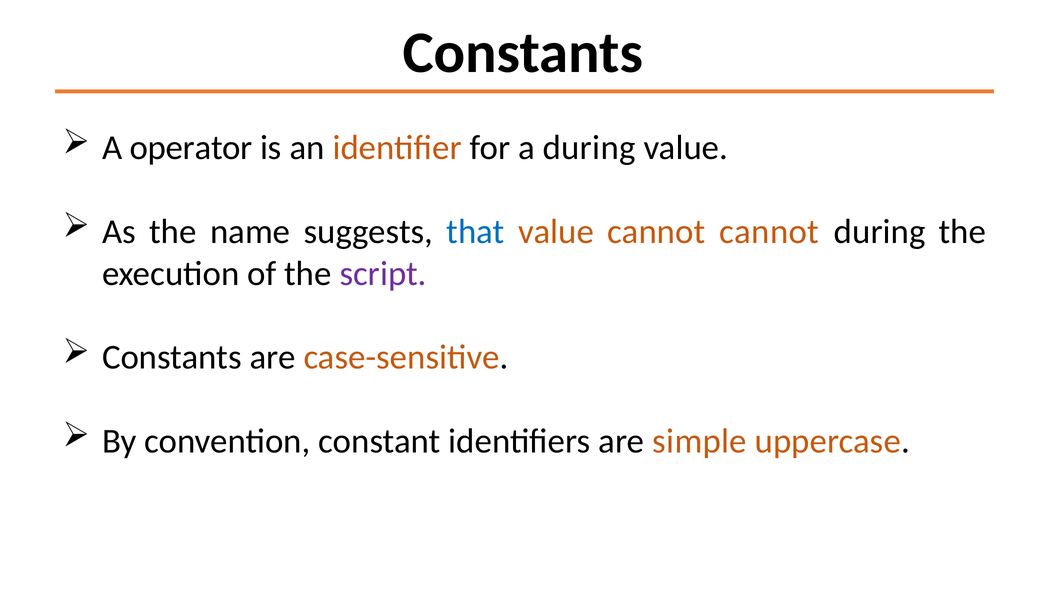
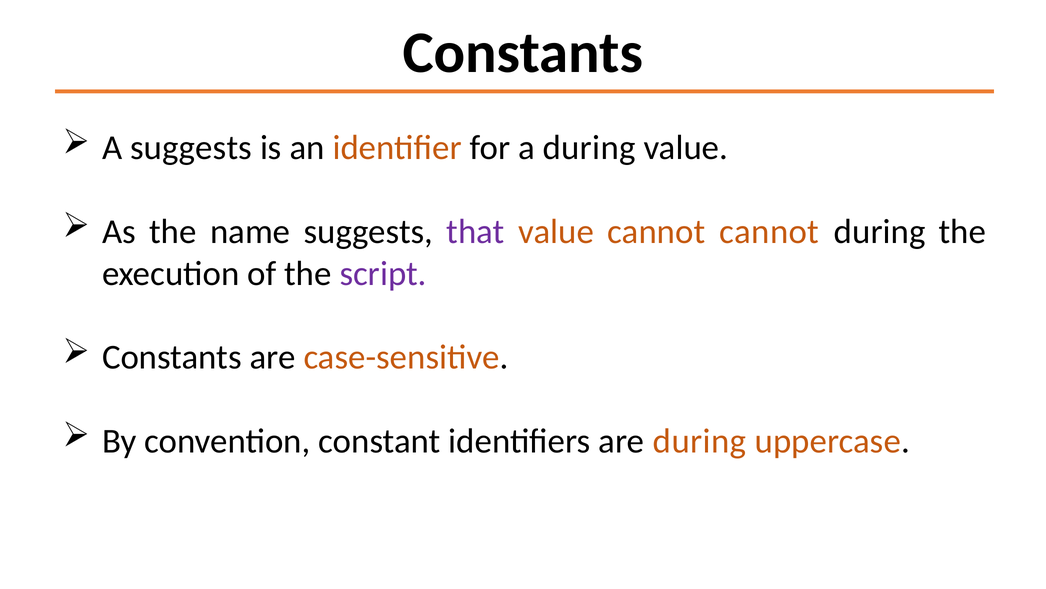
A operator: operator -> suggests
that colour: blue -> purple
are simple: simple -> during
